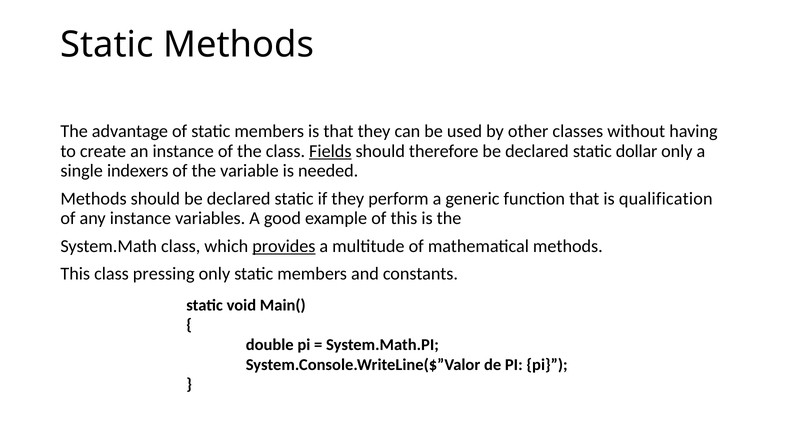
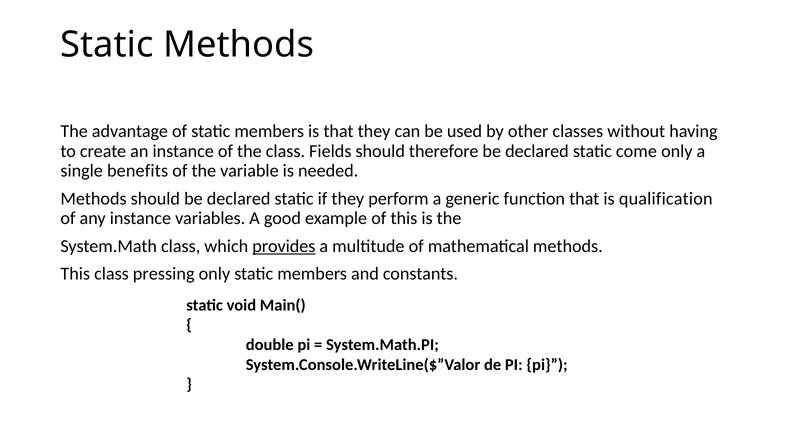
Fields underline: present -> none
dollar: dollar -> come
indexers: indexers -> benefits
